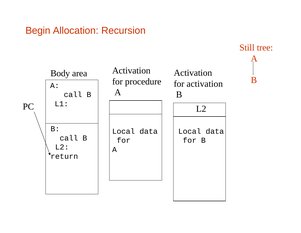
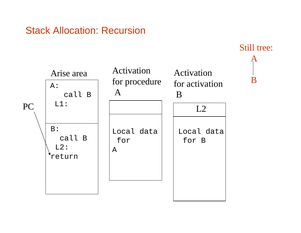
Begin: Begin -> Stack
Body: Body -> Arise
